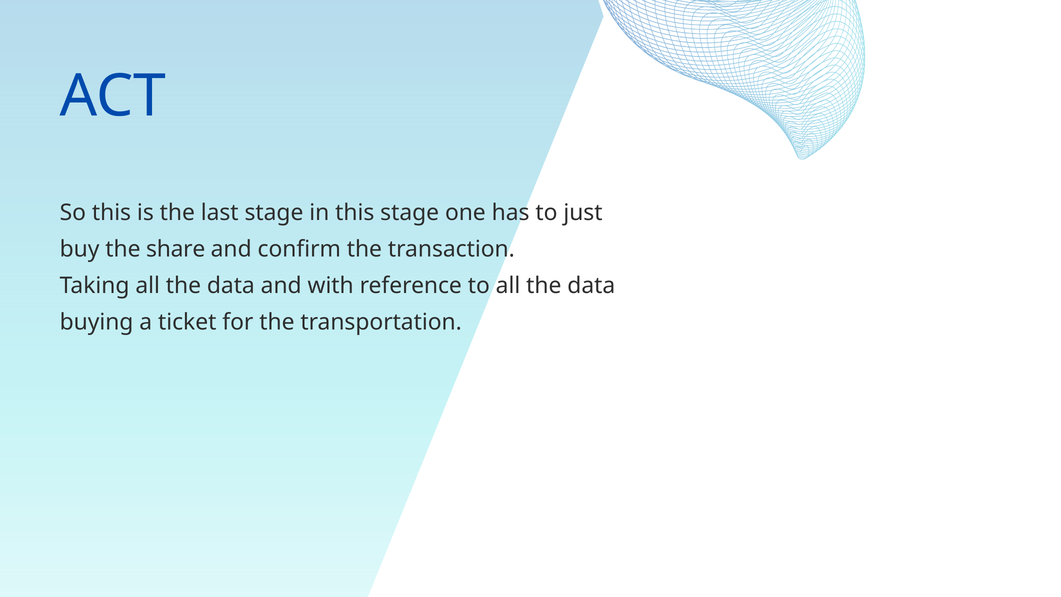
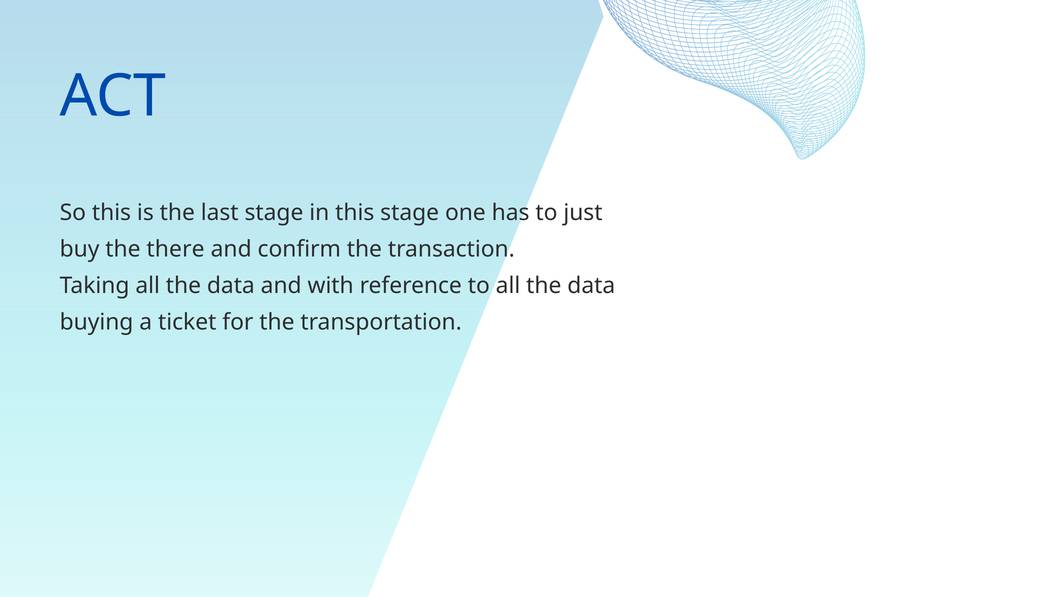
share: share -> there
